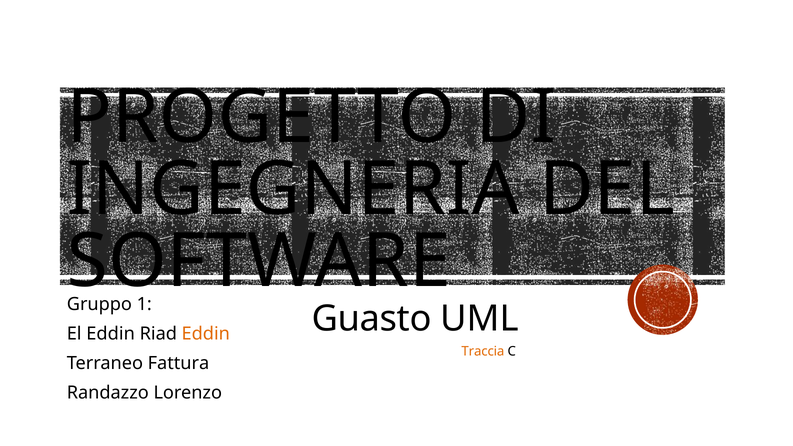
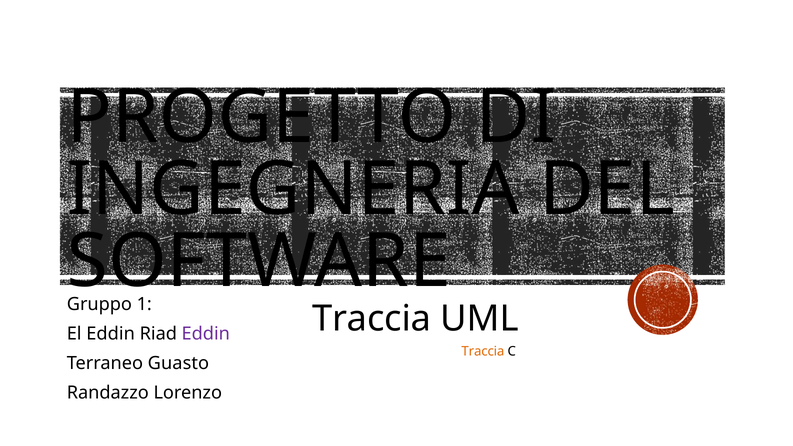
Guasto at (372, 319): Guasto -> Traccia
Eddin at (206, 334) colour: orange -> purple
Fattura: Fattura -> Guasto
